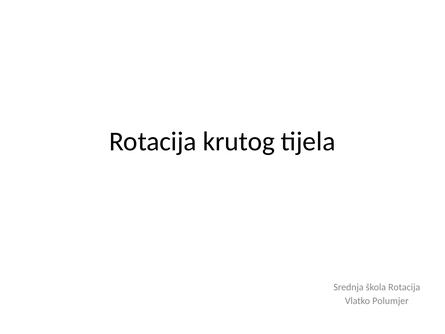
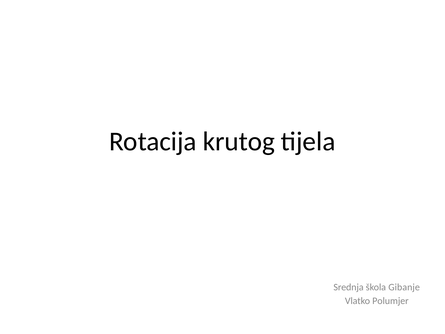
škola Rotacija: Rotacija -> Gibanje
